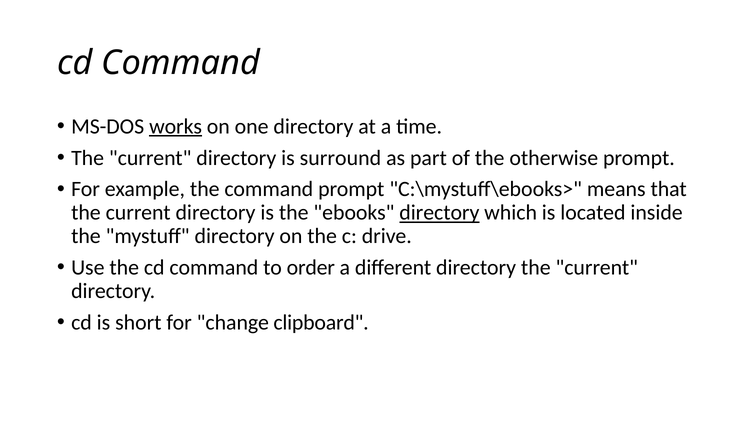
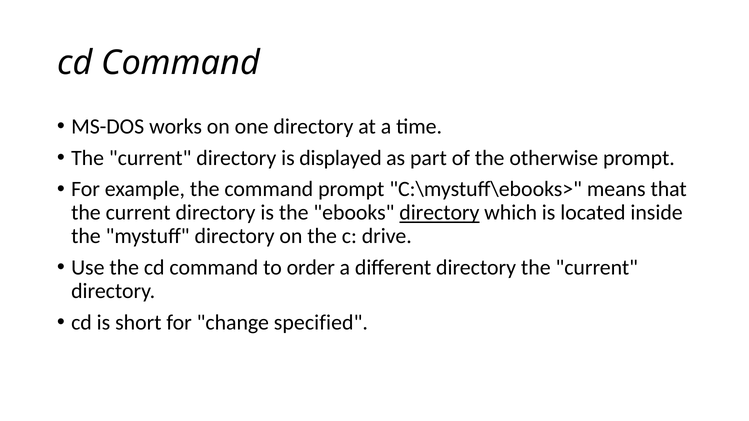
works underline: present -> none
surround: surround -> displayed
clipboard: clipboard -> specified
